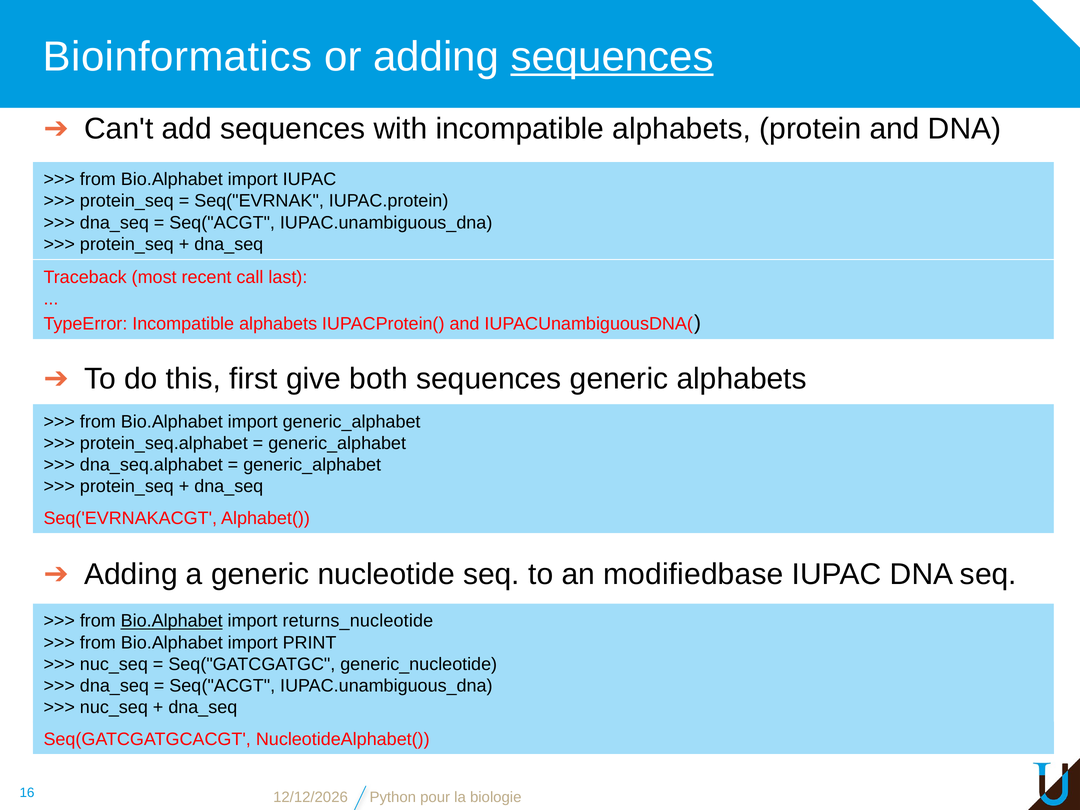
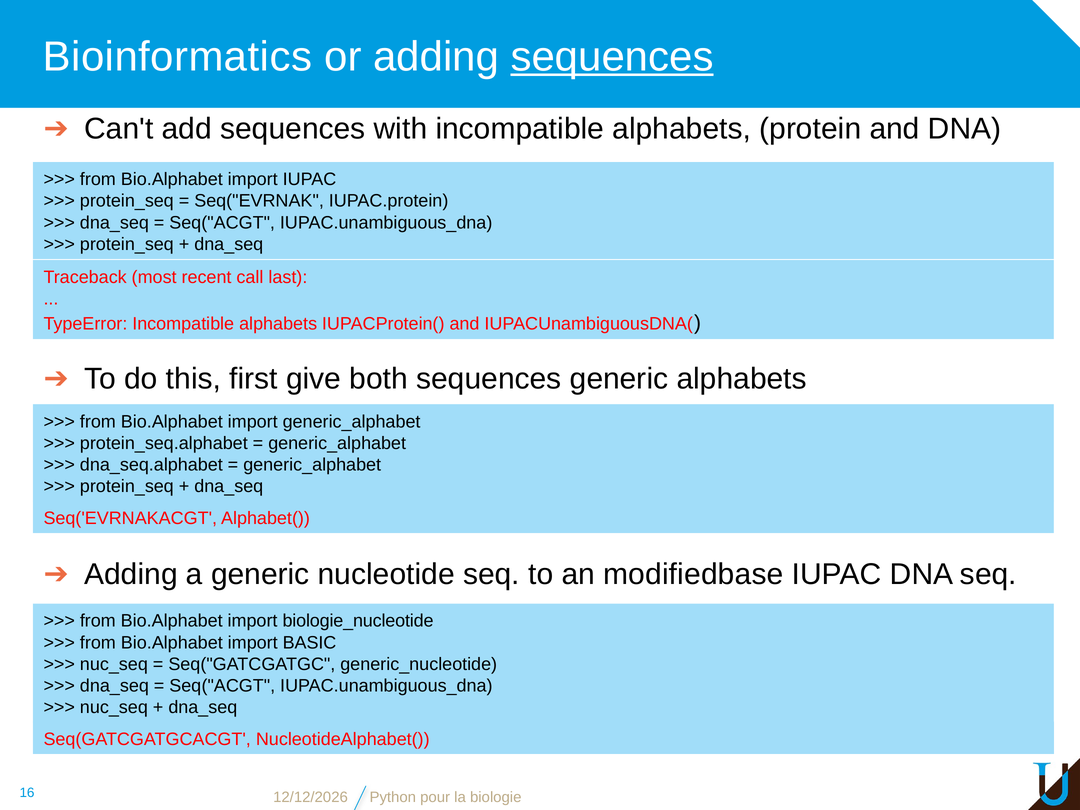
Bio.Alphabet at (172, 621) underline: present -> none
returns_nucleotide: returns_nucleotide -> biologie_nucleotide
PRINT: PRINT -> BASIC
